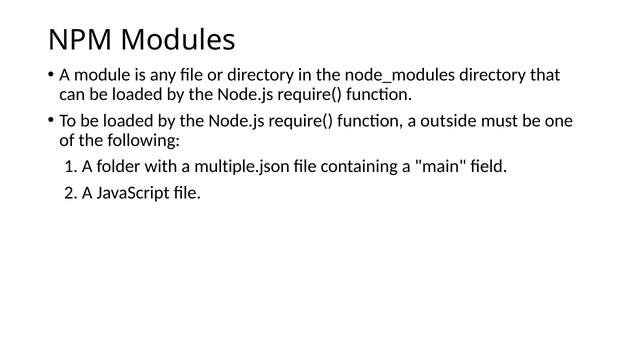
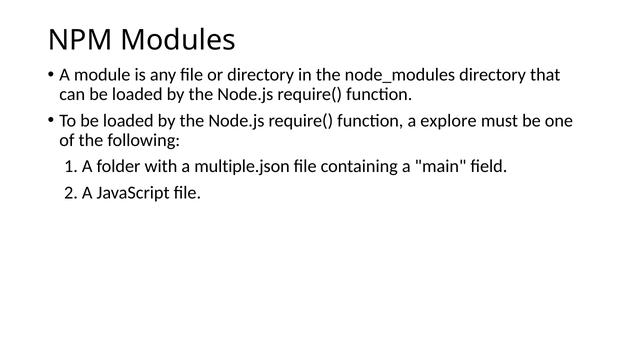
outside: outside -> explore
